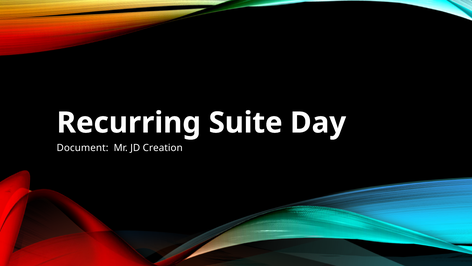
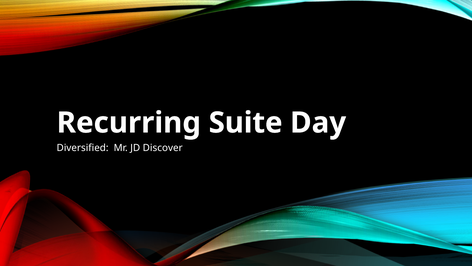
Document: Document -> Diversified
Creation: Creation -> Discover
